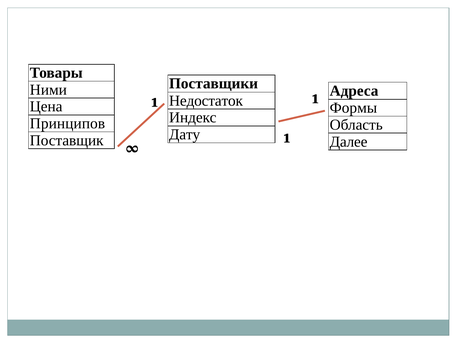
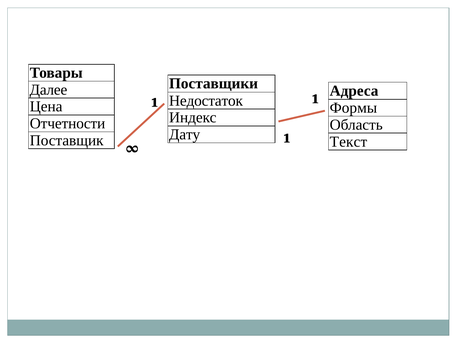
Ними: Ними -> Далее
Принципов: Принципов -> Отчетности
Далее: Далее -> Текст
